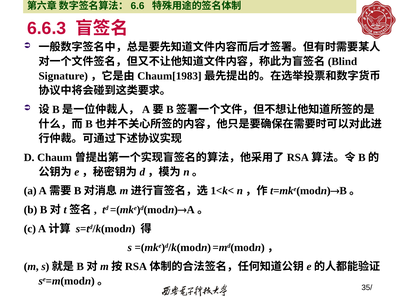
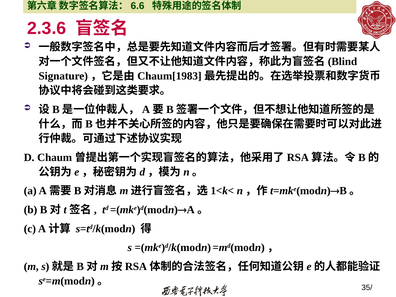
6.6.3: 6.6.3 -> 2.3.6
